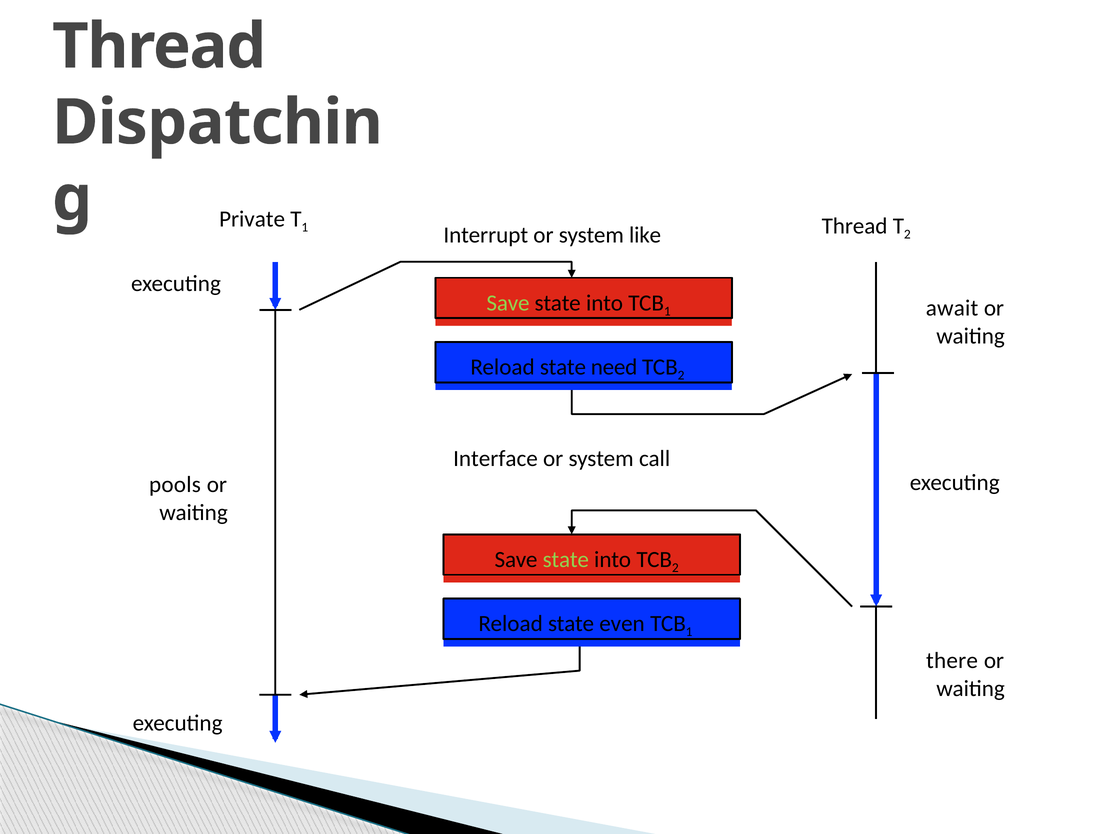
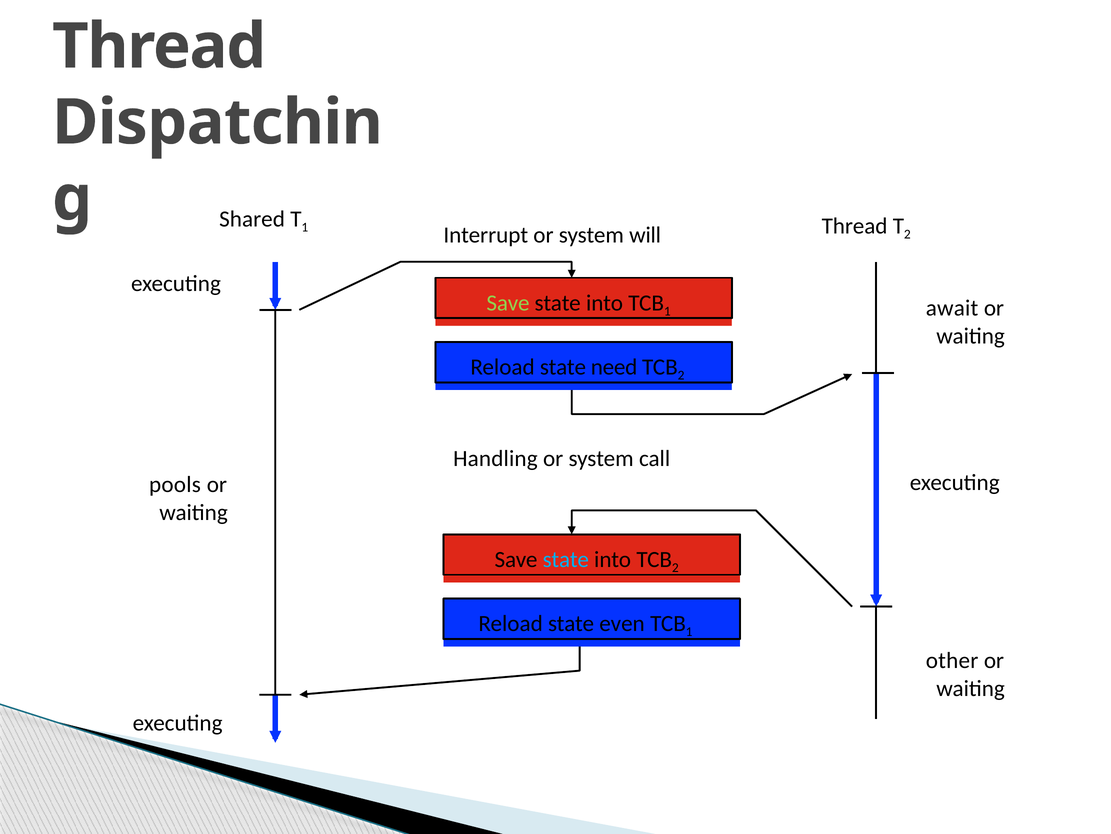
Private: Private -> Shared
like: like -> will
Interface: Interface -> Handling
state at (566, 559) colour: light green -> light blue
there: there -> other
